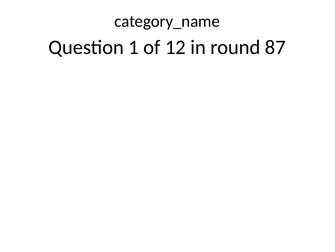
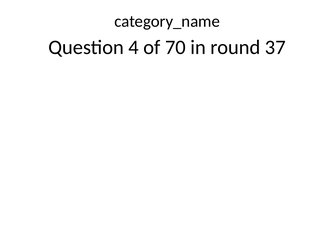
1: 1 -> 4
12: 12 -> 70
87: 87 -> 37
